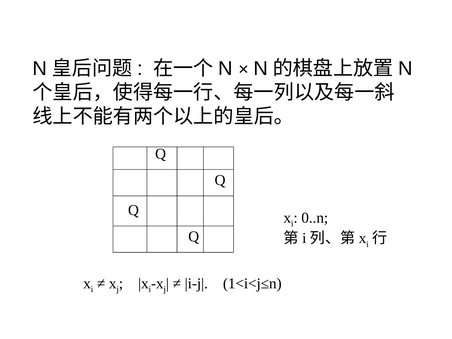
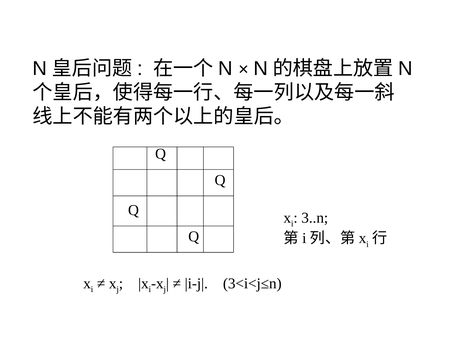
0..n: 0..n -> 3..n
1<i<j≤n: 1<i<j≤n -> 3<i<j≤n
